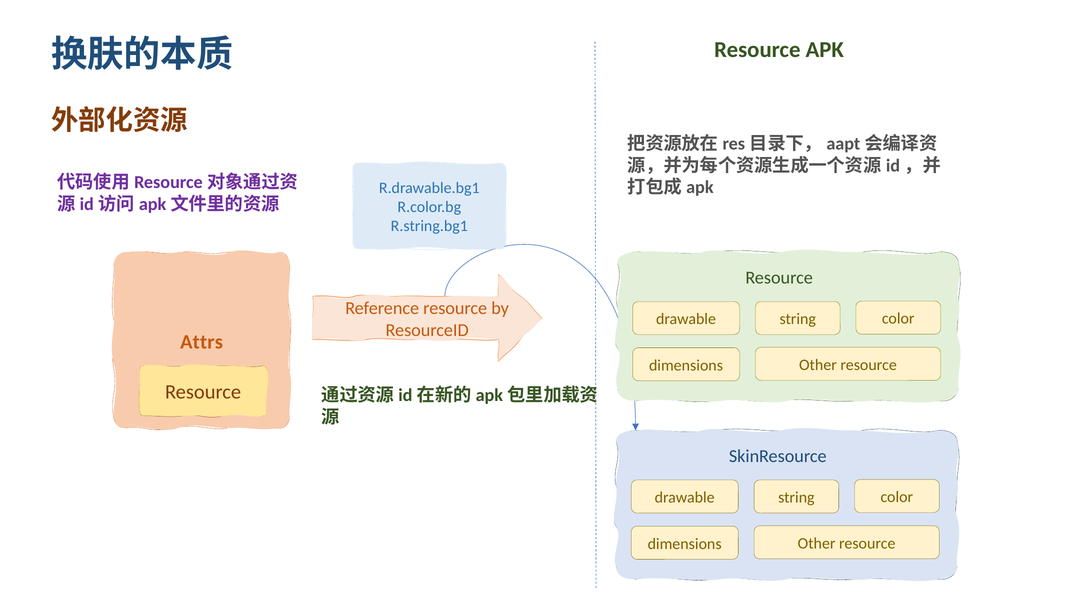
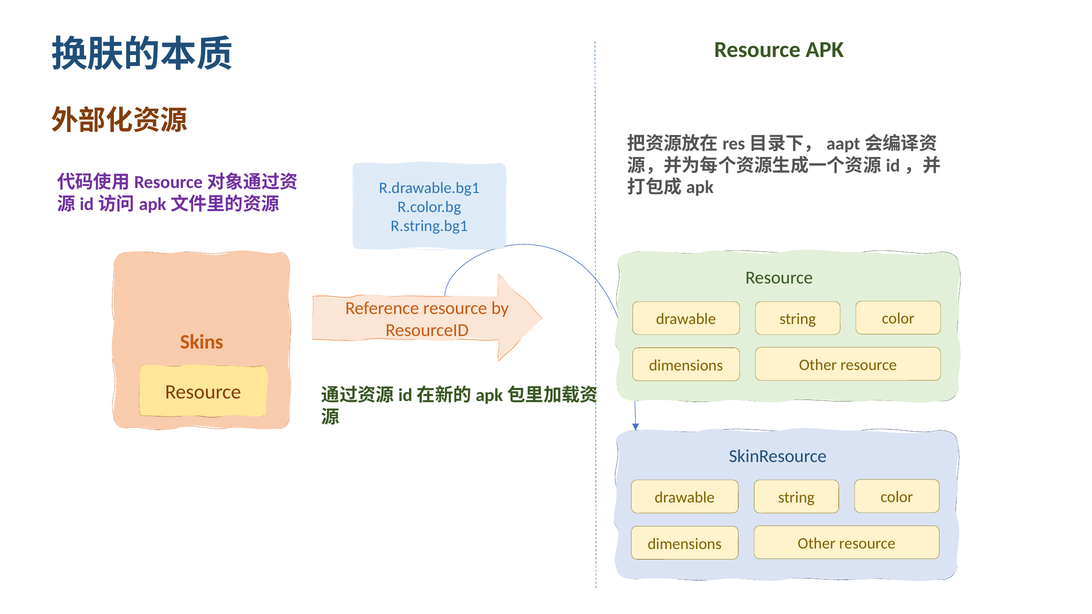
Attrs: Attrs -> Skins
